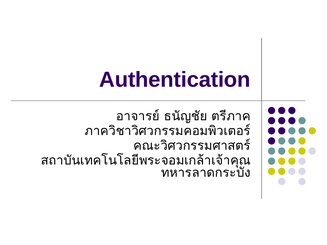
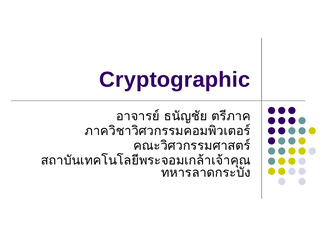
Authentication: Authentication -> Cryptographic
